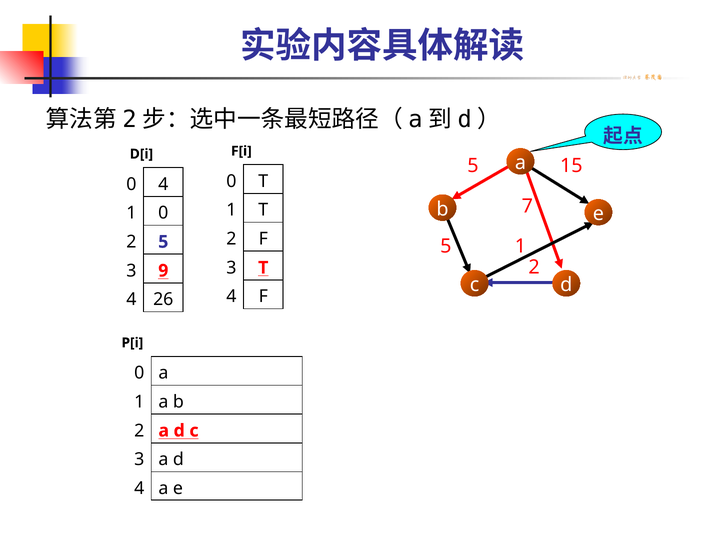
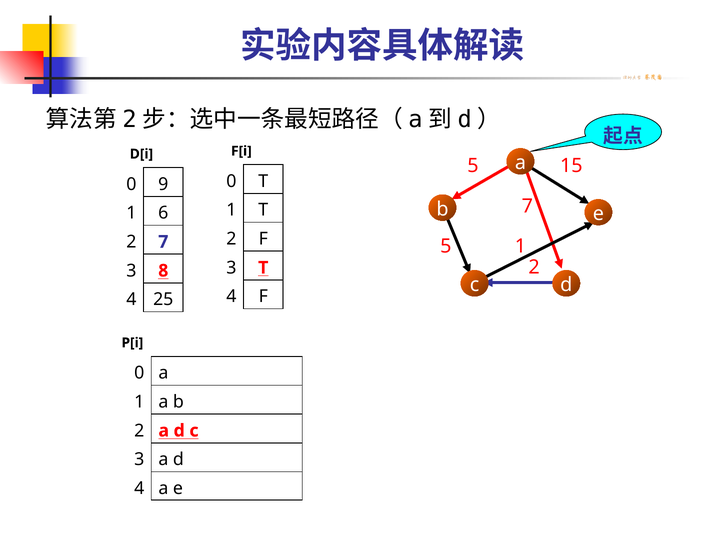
0 4: 4 -> 9
1 0: 0 -> 6
2 5: 5 -> 7
9: 9 -> 8
26: 26 -> 25
